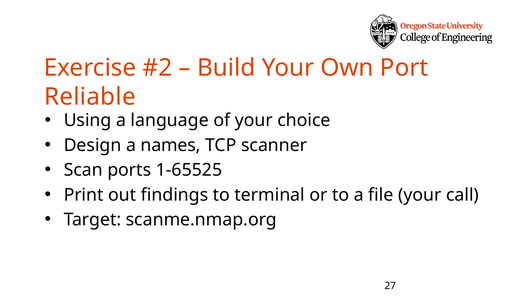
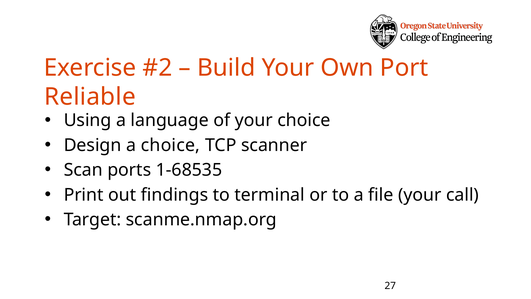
a names: names -> choice
1-65525: 1-65525 -> 1-68535
